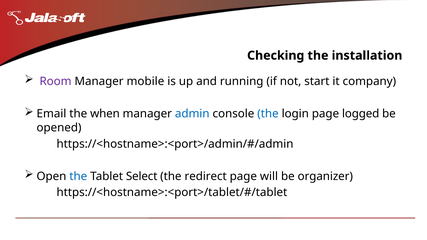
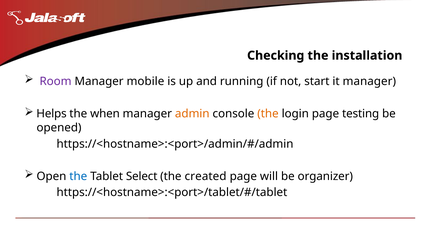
it company: company -> manager
Email: Email -> Helps
admin colour: blue -> orange
the at (268, 114) colour: blue -> orange
logged: logged -> testing
redirect: redirect -> created
